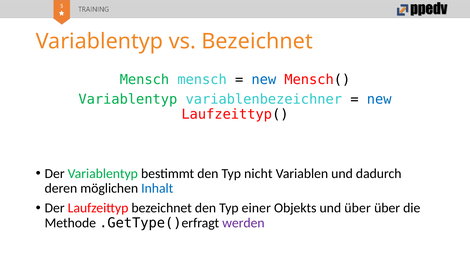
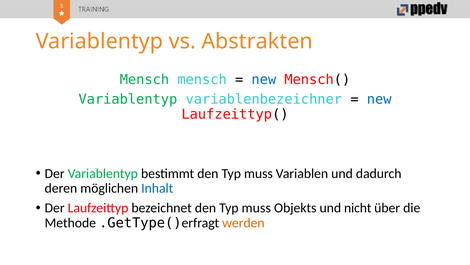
vs Bezeichnet: Bezeichnet -> Abstrakten
bestimmt den Typ nicht: nicht -> muss
bezeichnet den Typ einer: einer -> muss
und über: über -> nicht
werden colour: purple -> orange
